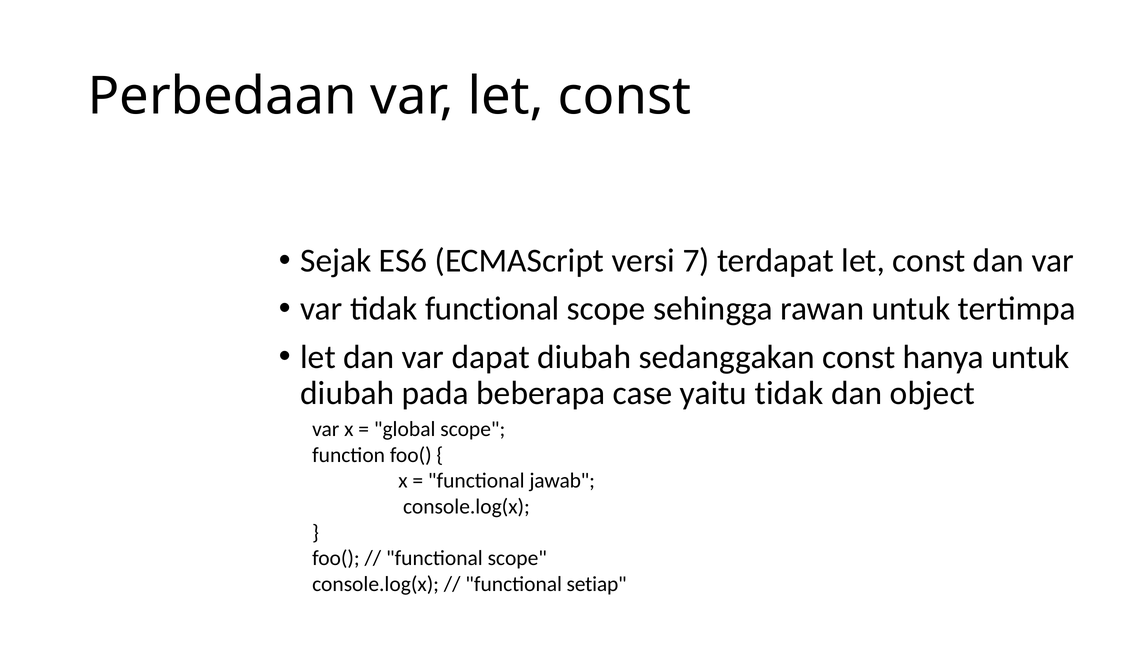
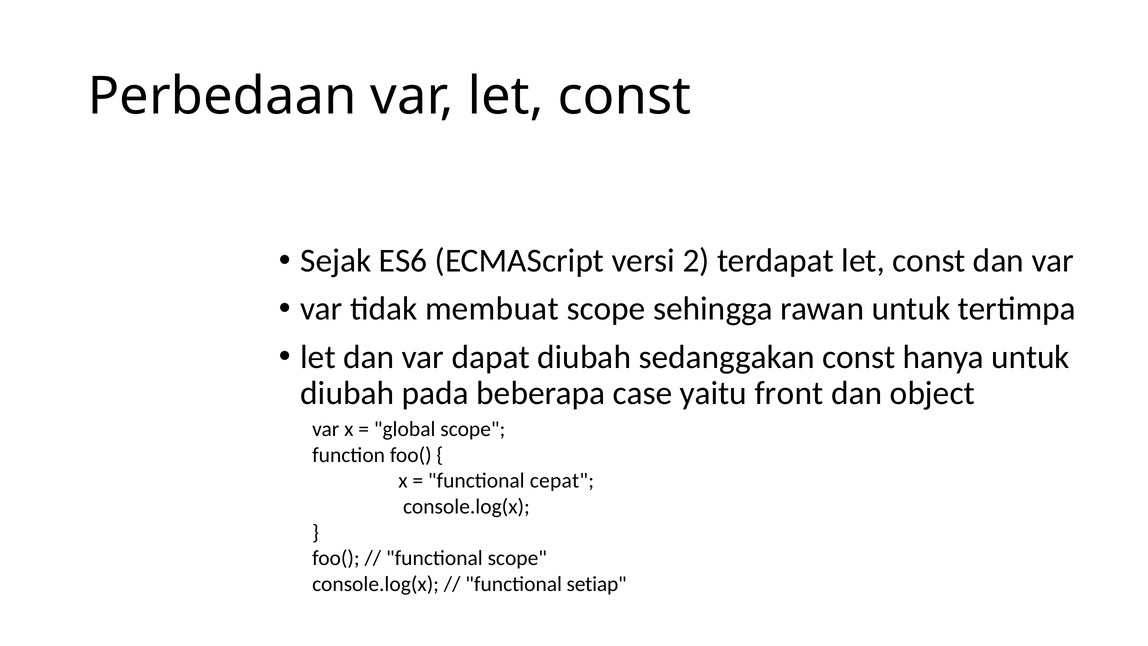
7: 7 -> 2
tidak functional: functional -> membuat
yaitu tidak: tidak -> front
jawab: jawab -> cepat
